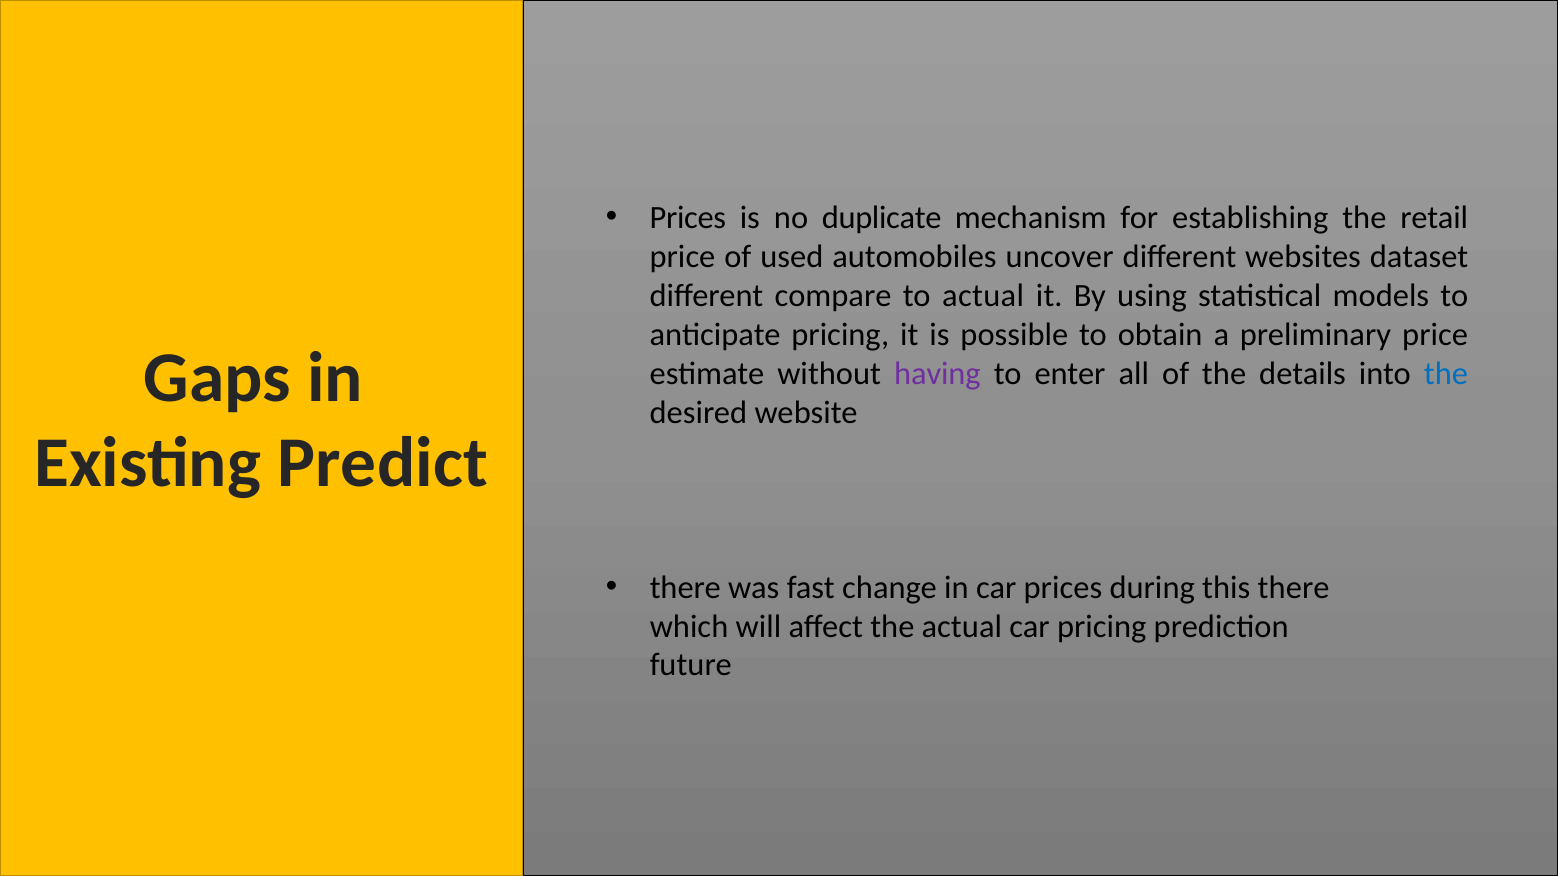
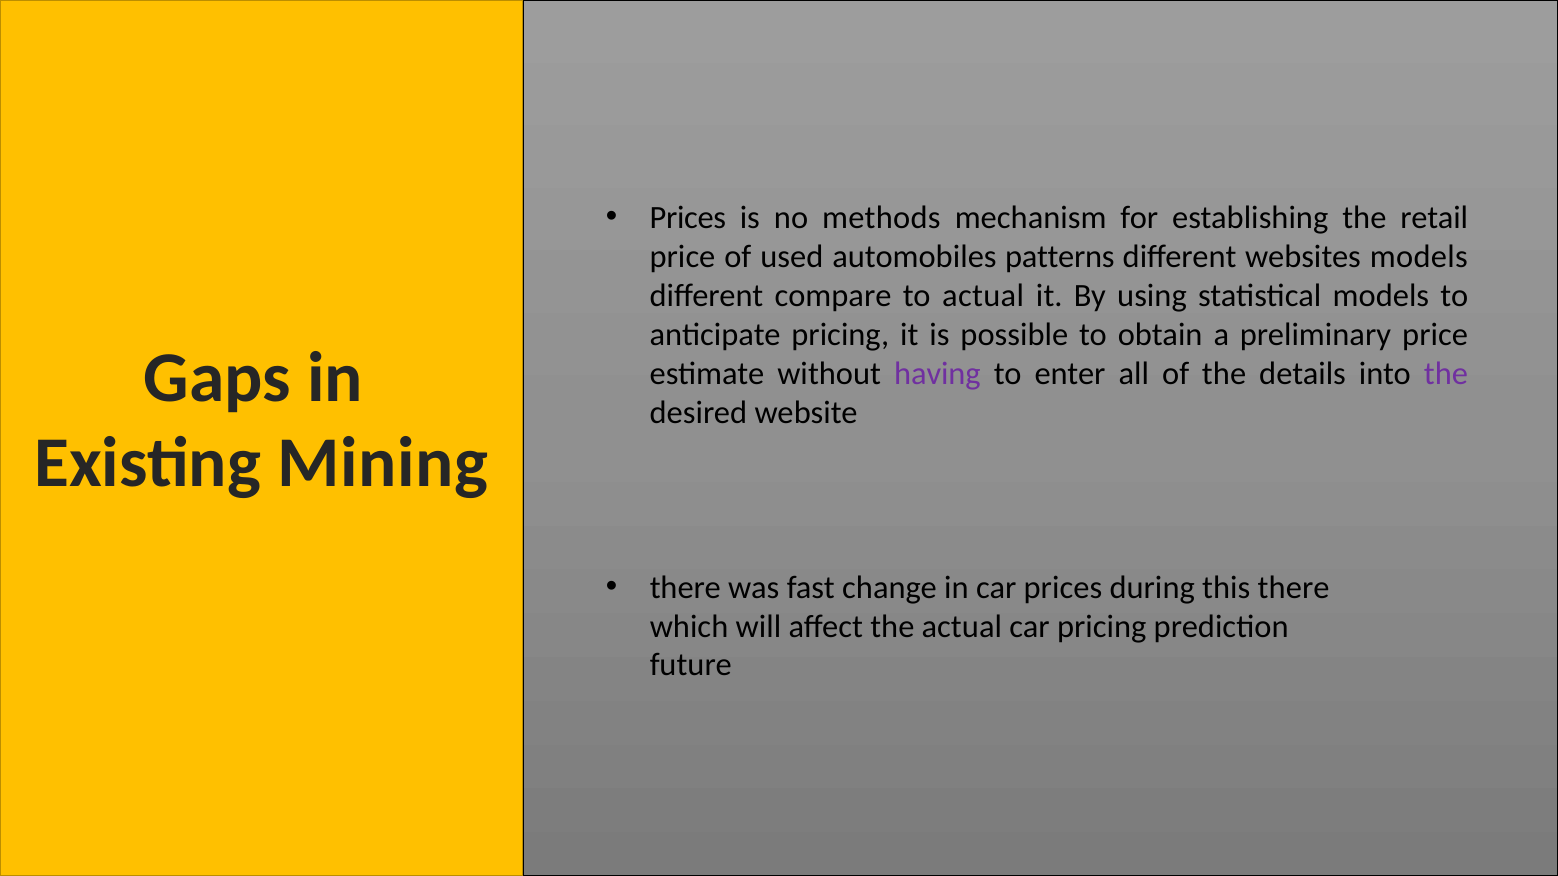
duplicate: duplicate -> methods
uncover: uncover -> patterns
websites dataset: dataset -> models
the at (1446, 374) colour: blue -> purple
Predict: Predict -> Mining
